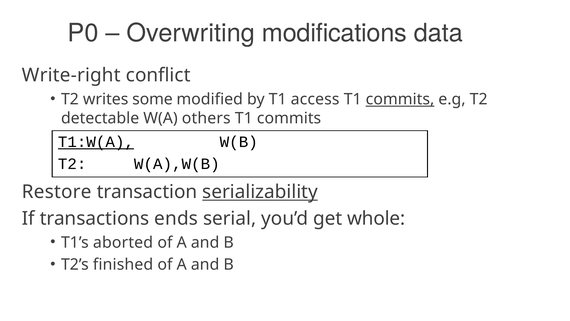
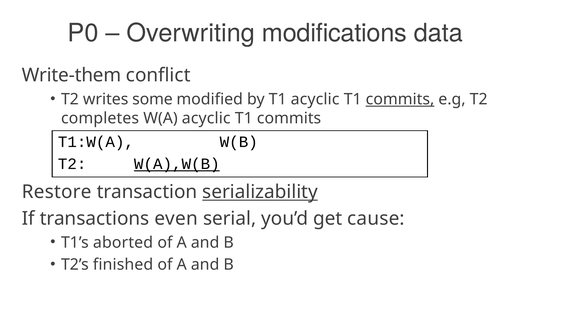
Write-right: Write-right -> Write-them
T1 access: access -> acyclic
detectable: detectable -> completes
W(A others: others -> acyclic
T1:W(A underline: present -> none
W(A),W(B underline: none -> present
ends: ends -> even
whole: whole -> cause
